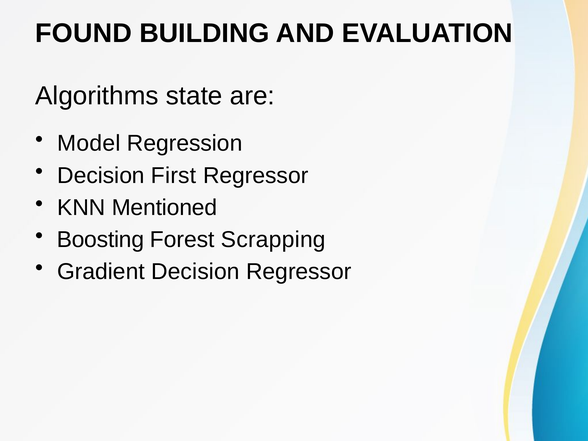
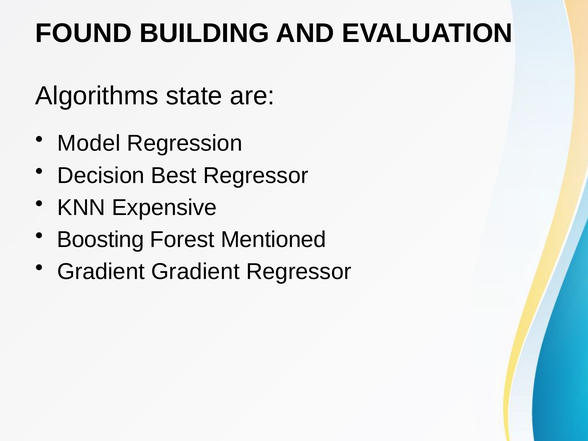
First: First -> Best
Mentioned: Mentioned -> Expensive
Scrapping: Scrapping -> Mentioned
Gradient Decision: Decision -> Gradient
